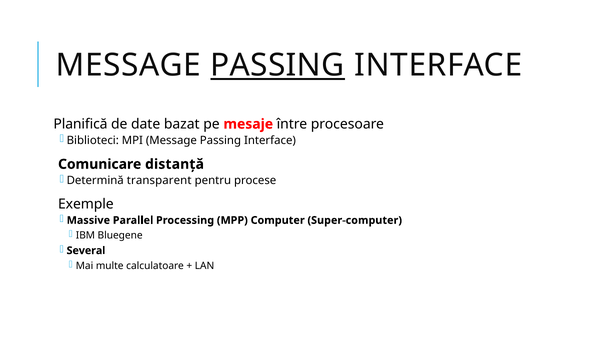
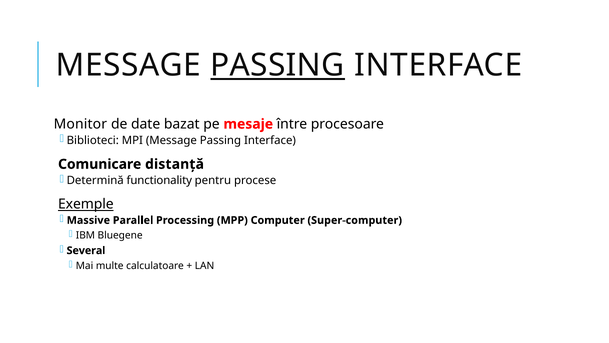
Planifică: Planifică -> Monitor
transparent: transparent -> functionality
Exemple underline: none -> present
